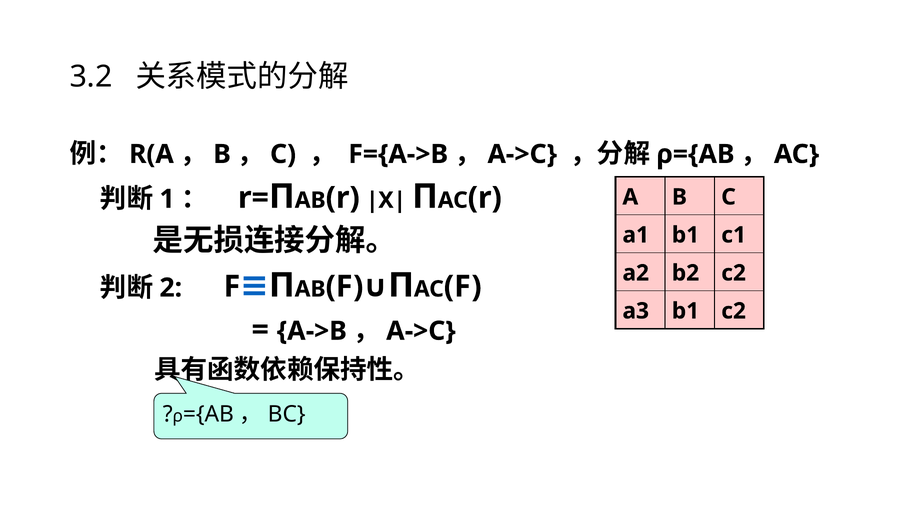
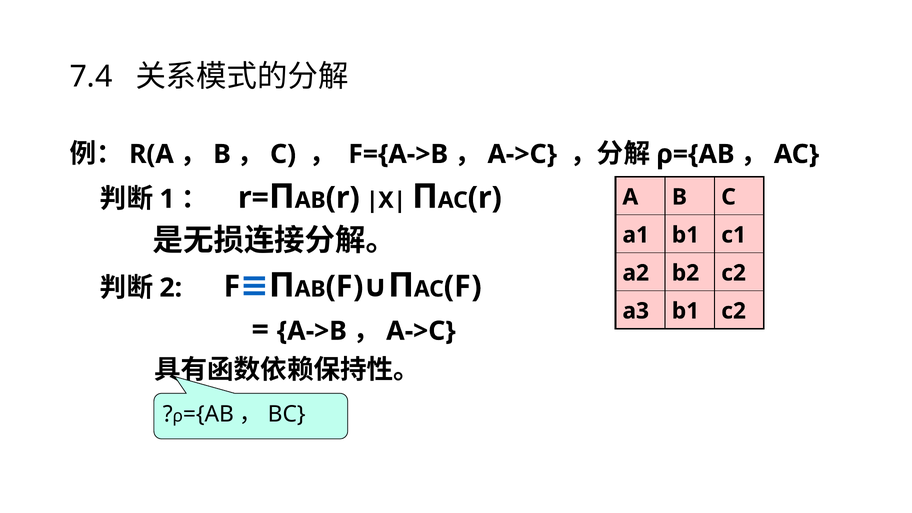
3.2: 3.2 -> 7.4
